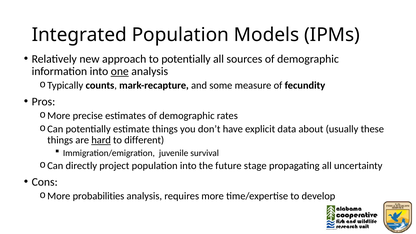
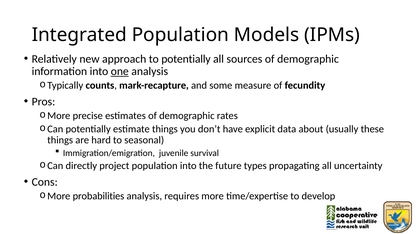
hard underline: present -> none
different: different -> seasonal
stage: stage -> types
